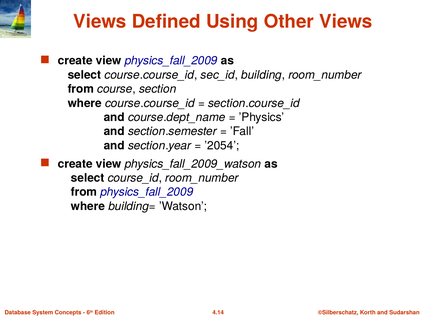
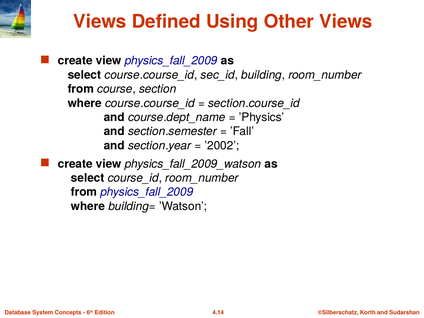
’2054: ’2054 -> ’2002
